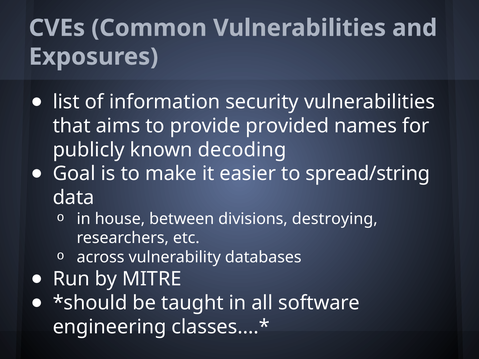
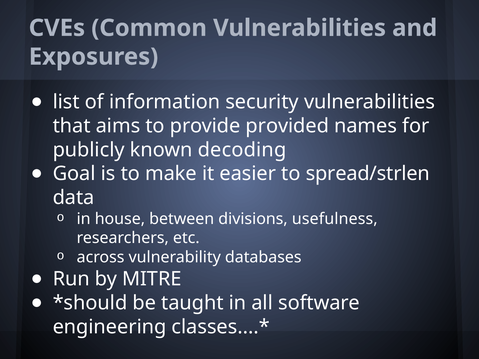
spread/string: spread/string -> spread/strlen
destroying: destroying -> usefulness
